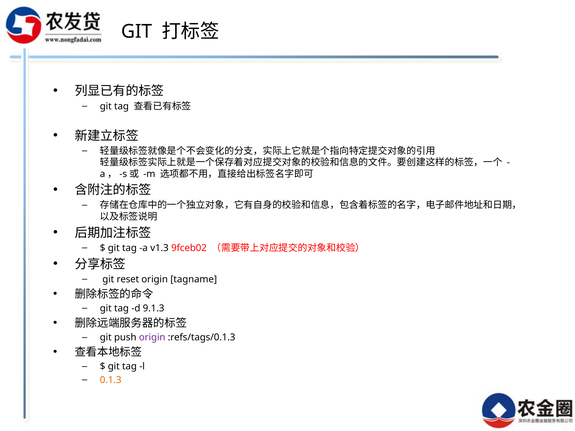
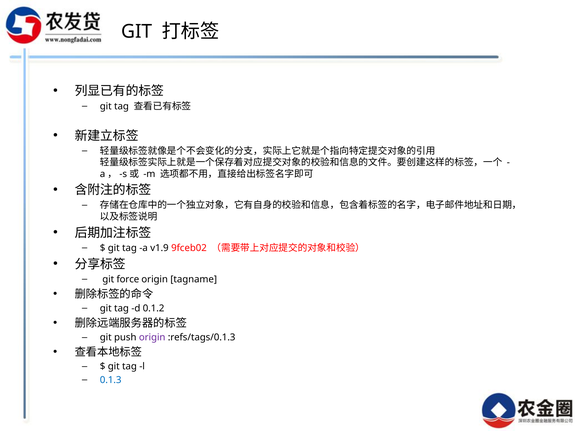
v1.3: v1.3 -> v1.9
reset: reset -> force
9.1.3: 9.1.3 -> 0.1.2
0.1.3 colour: orange -> blue
